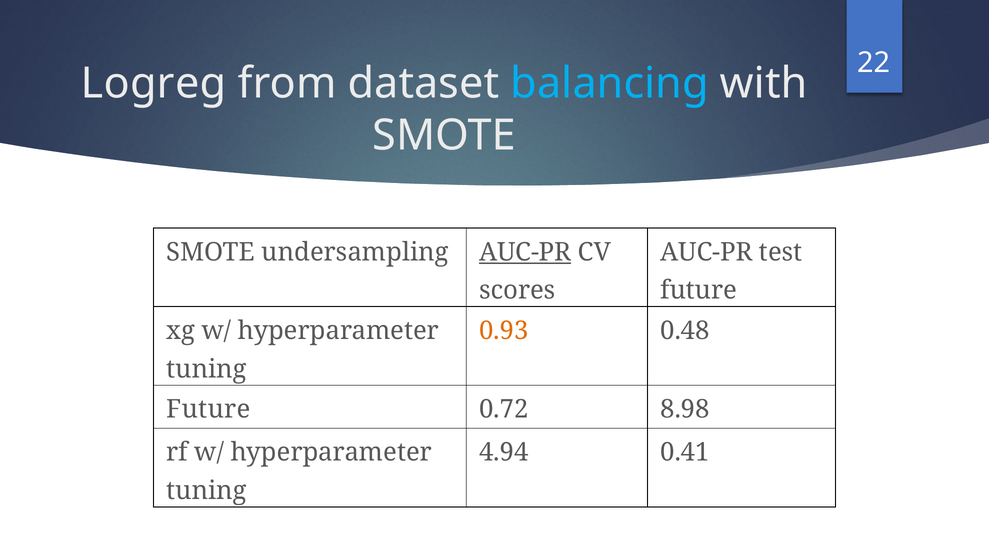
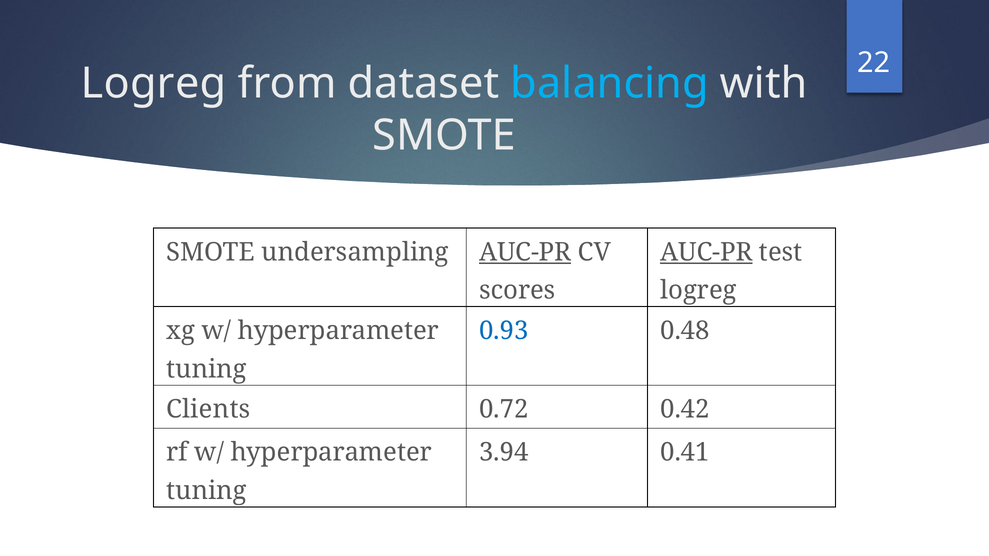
AUC-PR at (706, 252) underline: none -> present
future at (698, 291): future -> logreg
0.93 colour: orange -> blue
Future at (208, 410): Future -> Clients
8.98: 8.98 -> 0.42
4.94: 4.94 -> 3.94
